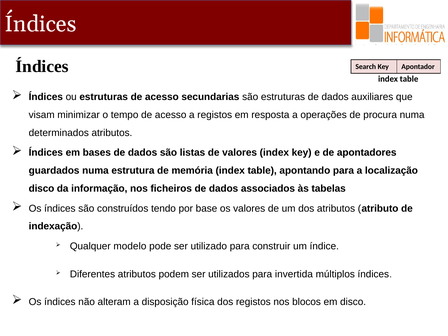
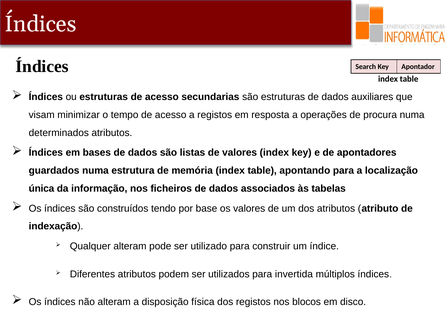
disco at (41, 189): disco -> única
Qualquer modelo: modelo -> alteram
